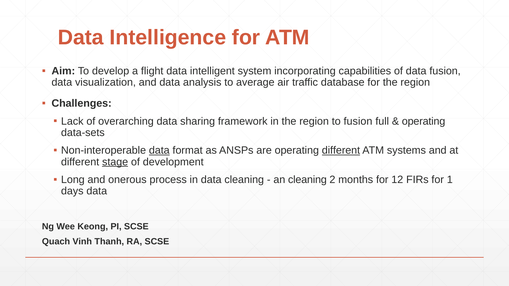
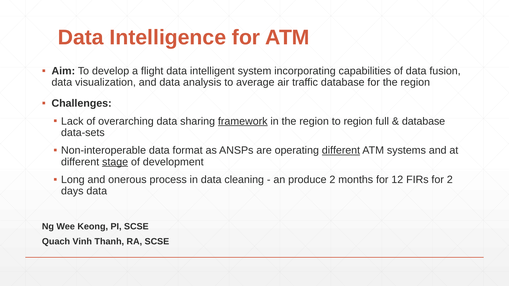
framework underline: none -> present
to fusion: fusion -> region
operating at (424, 121): operating -> database
data at (159, 151) underline: present -> none
an cleaning: cleaning -> produce
for 1: 1 -> 2
